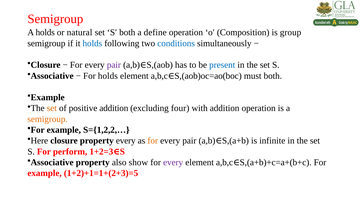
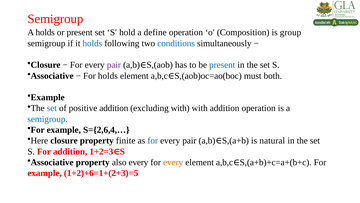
or natural: natural -> present
S′ both: both -> hold
set at (52, 108) colour: orange -> blue
excluding four: four -> with
semigroup at (48, 119) colour: orange -> blue
S={1,2,2,…: S={1,2,2,… -> S={2,6,4,…
property every: every -> finite
for at (153, 140) colour: orange -> blue
infinite: infinite -> natural
For perform: perform -> addition
also show: show -> every
every at (173, 162) colour: purple -> orange
1+2)+1=1+(2+3)=5: 1+2)+1=1+(2+3)=5 -> 1+2)+6=1+(2+3)=5
